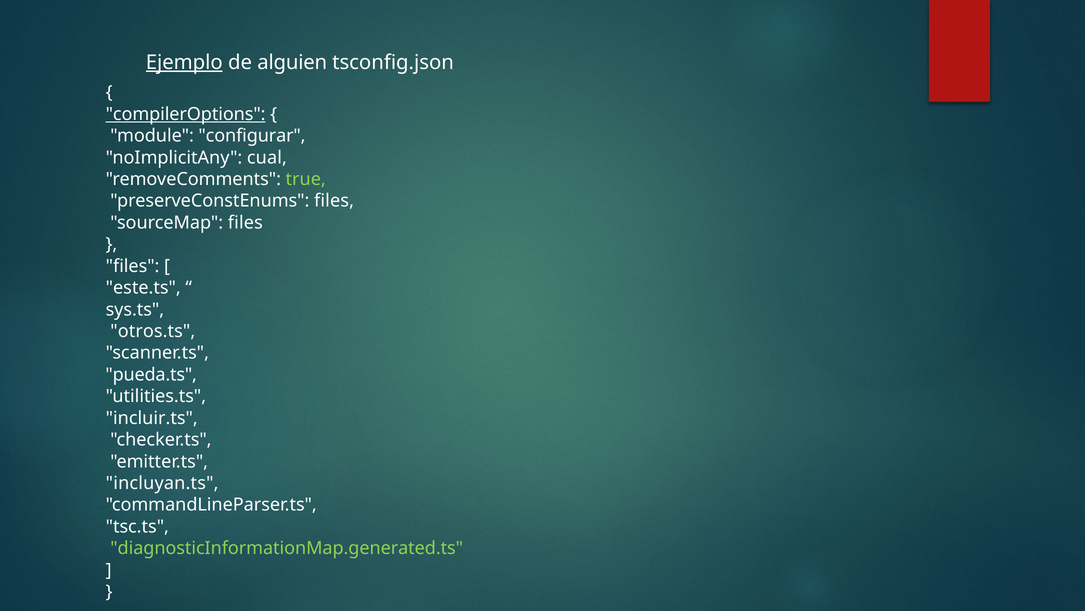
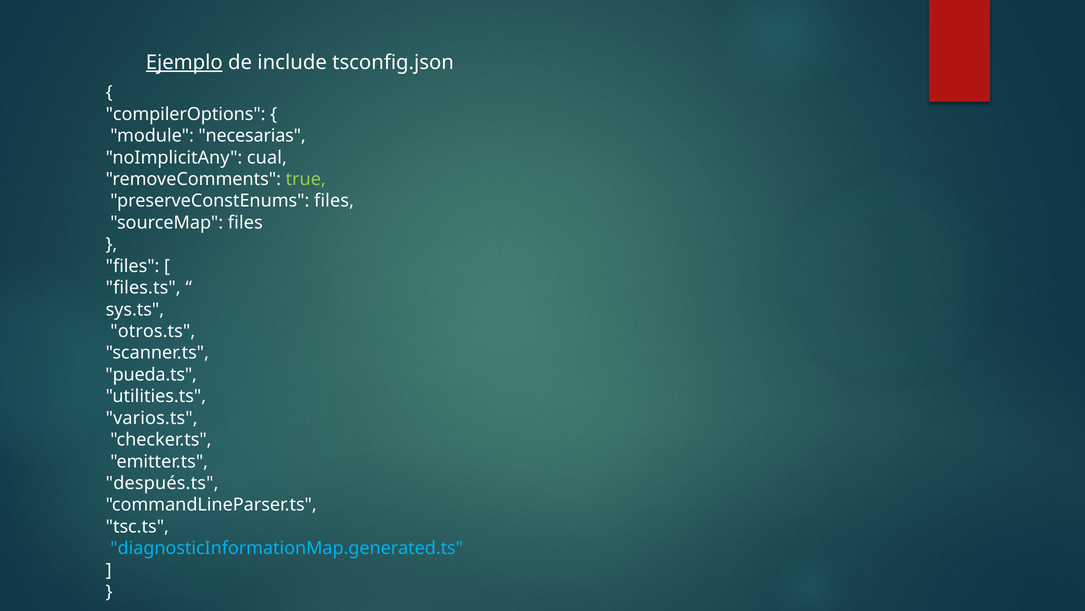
alguien: alguien -> include
compilerOptions underline: present -> none
configurar: configurar -> necesarias
este.ts: este.ts -> files.ts
incluir.ts: incluir.ts -> varios.ts
incluyan.ts: incluyan.ts -> después.ts
diagnosticInformationMap.generated.ts colour: light green -> light blue
